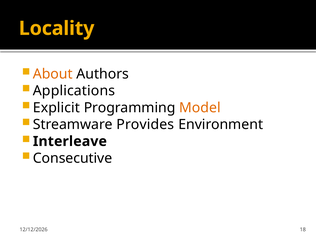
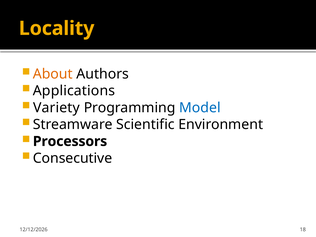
Explicit: Explicit -> Variety
Model colour: orange -> blue
Provides: Provides -> Scientific
Interleave: Interleave -> Processors
